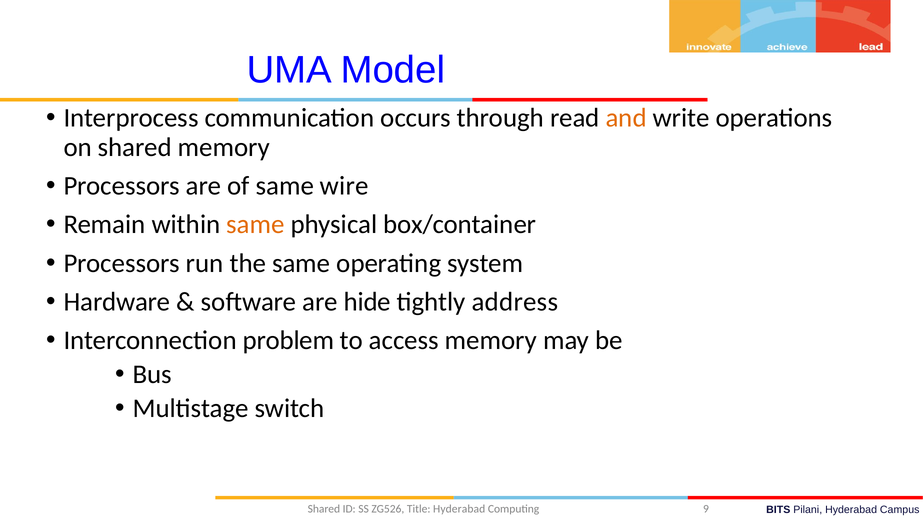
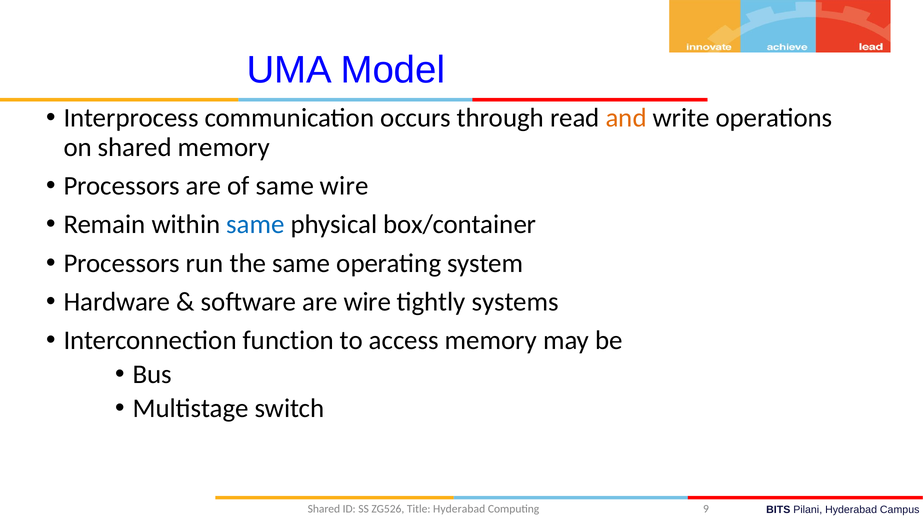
same at (256, 225) colour: orange -> blue
are hide: hide -> wire
address: address -> systems
problem: problem -> function
